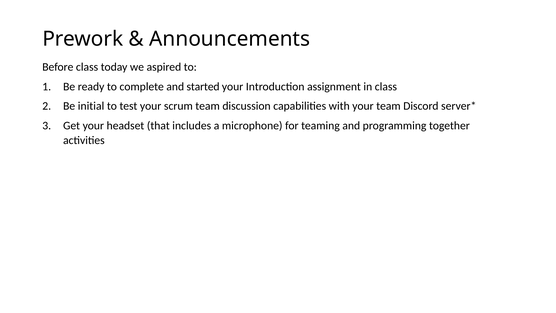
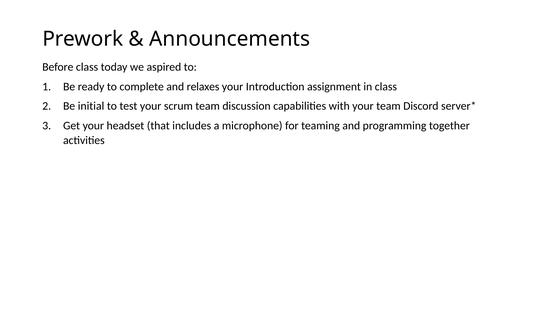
started: started -> relaxes
